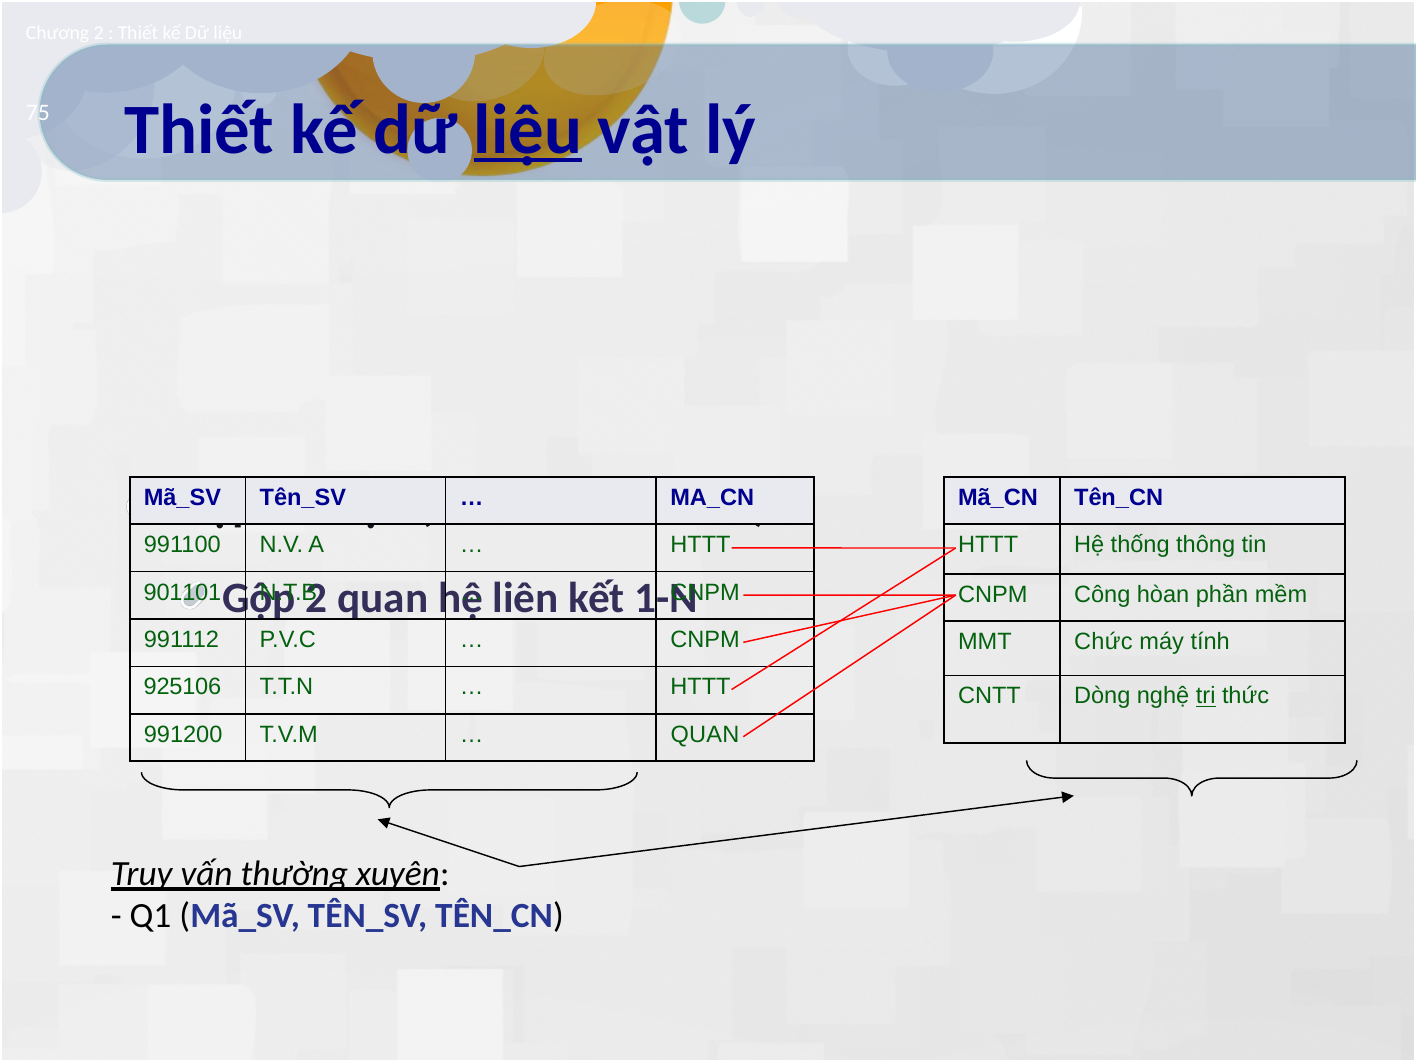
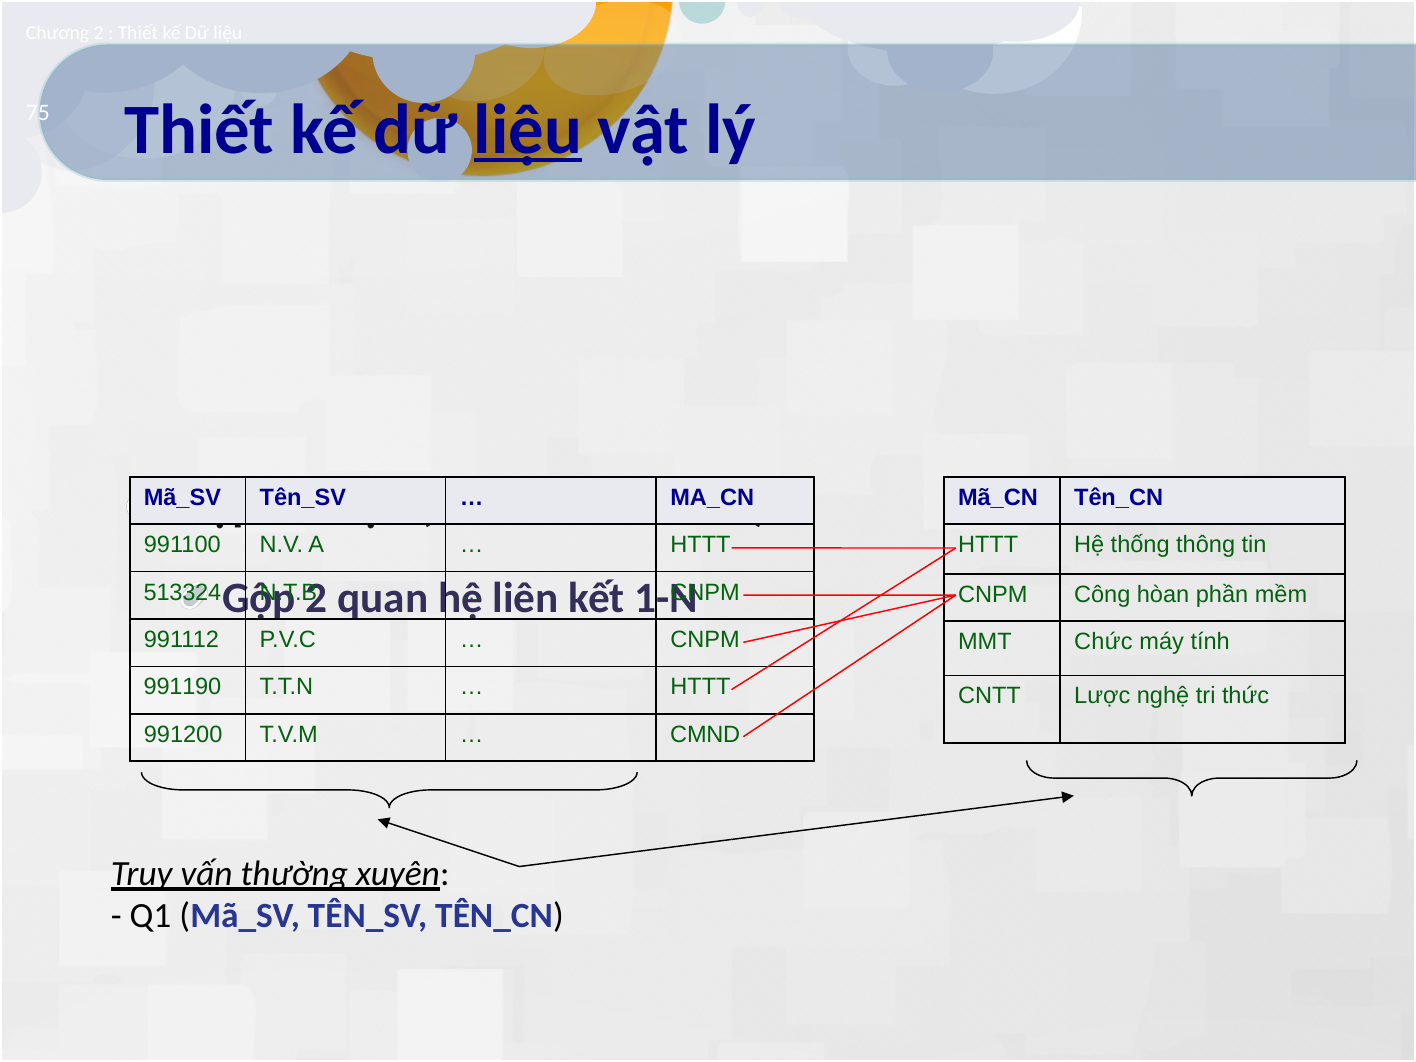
901101: 901101 -> 513324
925106: 925106 -> 991190
Dòng: Dòng -> Lược
tri underline: present -> none
QUAN at (705, 735): QUAN -> CMND
